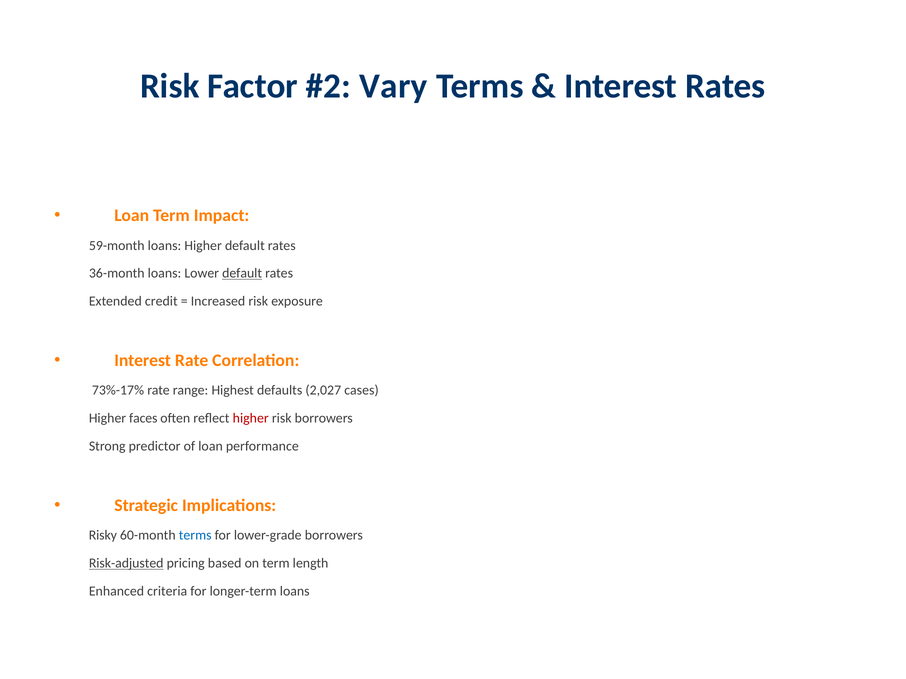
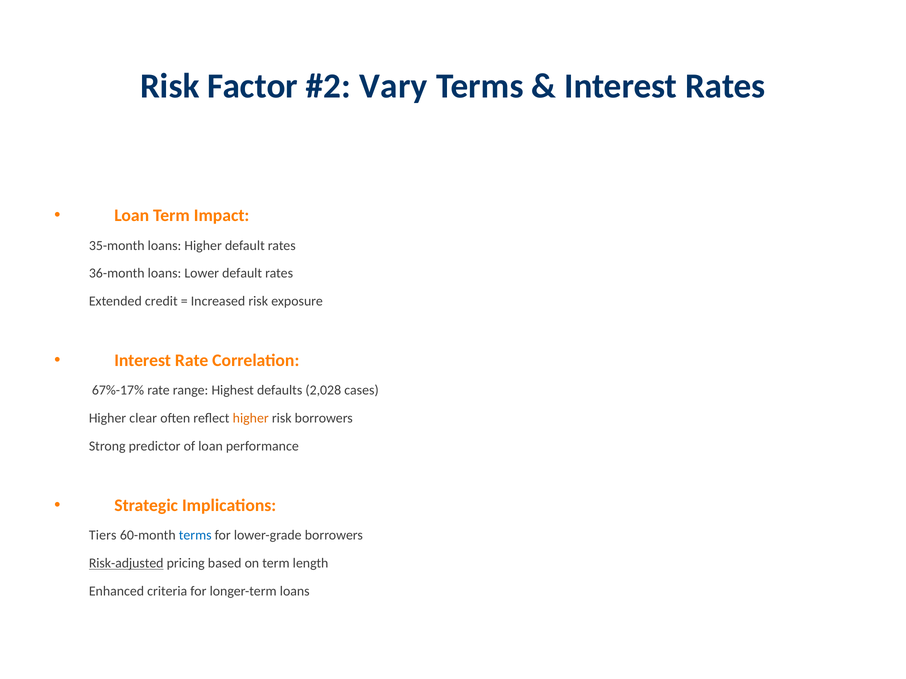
59-month: 59-month -> 35-month
default at (242, 274) underline: present -> none
73%-17%: 73%-17% -> 67%-17%
2,027: 2,027 -> 2,028
faces: faces -> clear
higher at (251, 419) colour: red -> orange
Risky: Risky -> Tiers
